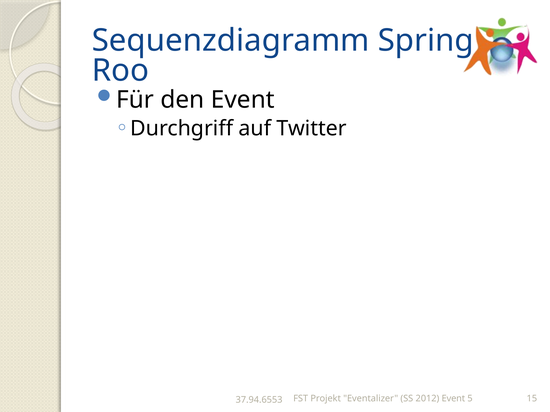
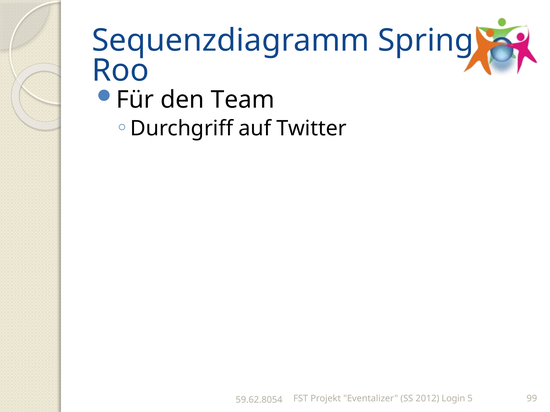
den Event: Event -> Team
2012 Event: Event -> Login
15: 15 -> 99
37.94.6553: 37.94.6553 -> 59.62.8054
